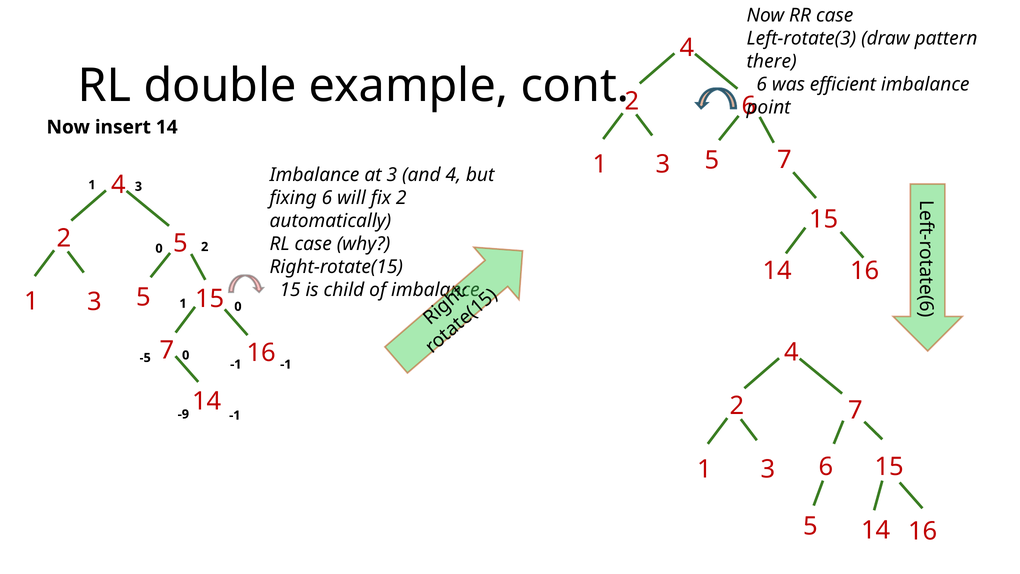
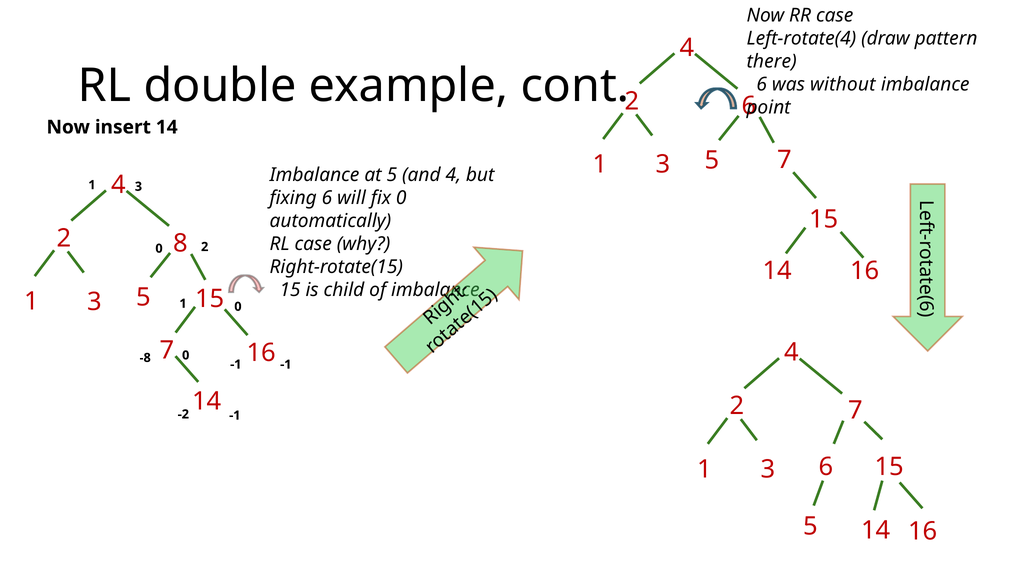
Left-rotate(3: Left-rotate(3 -> Left-rotate(4
efficient: efficient -> without
at 3: 3 -> 5
fix 2: 2 -> 0
2 5: 5 -> 8
-5: -5 -> -8
-9: -9 -> -2
